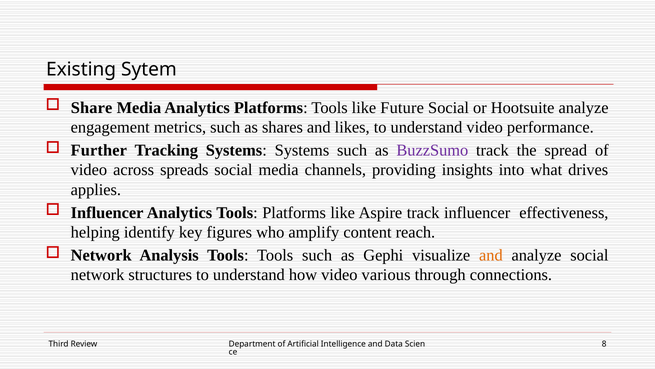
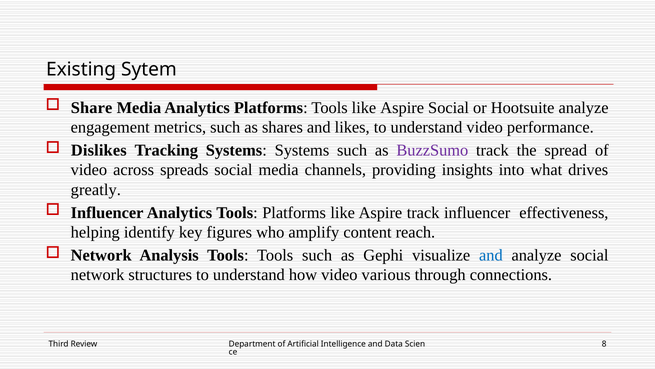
Tools like Future: Future -> Aspire
Further: Further -> Dislikes
applies: applies -> greatly
and at (491, 255) colour: orange -> blue
